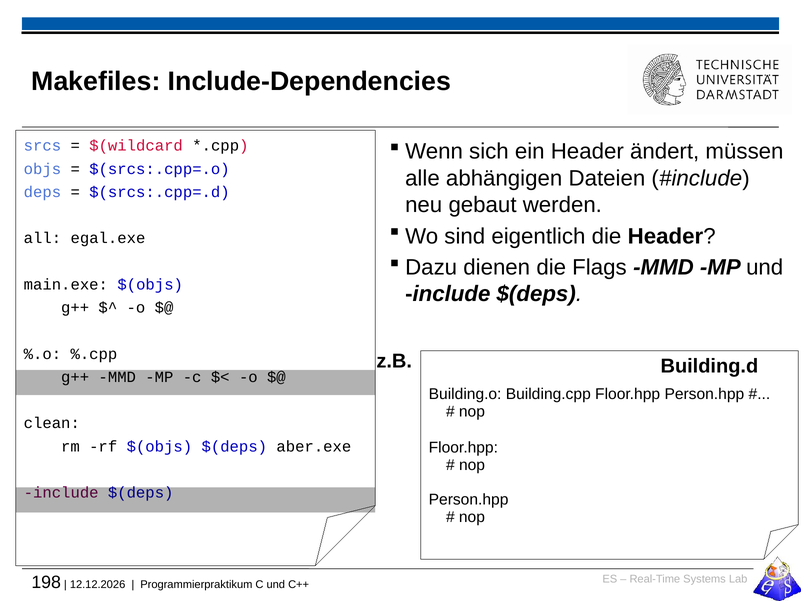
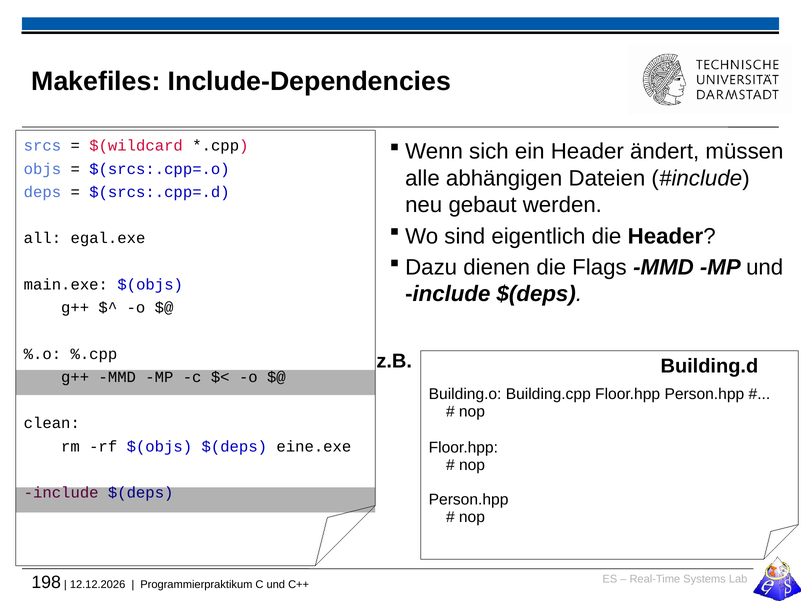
aber.exe: aber.exe -> eine.exe
